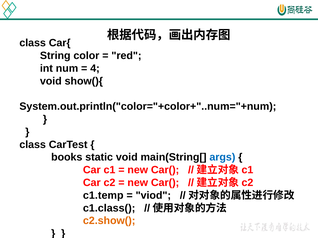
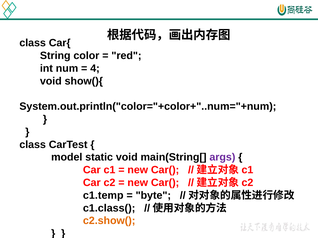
books: books -> model
args colour: blue -> purple
viod: viod -> byte
